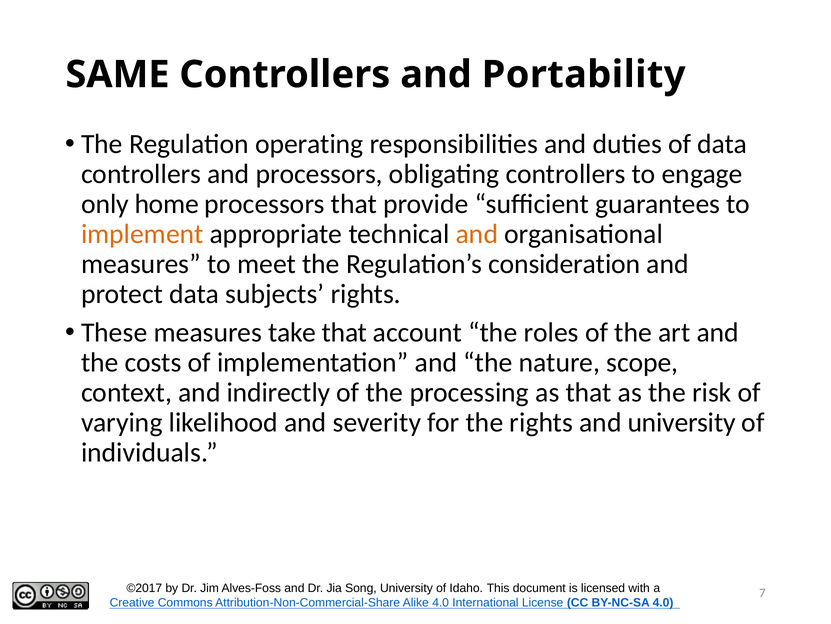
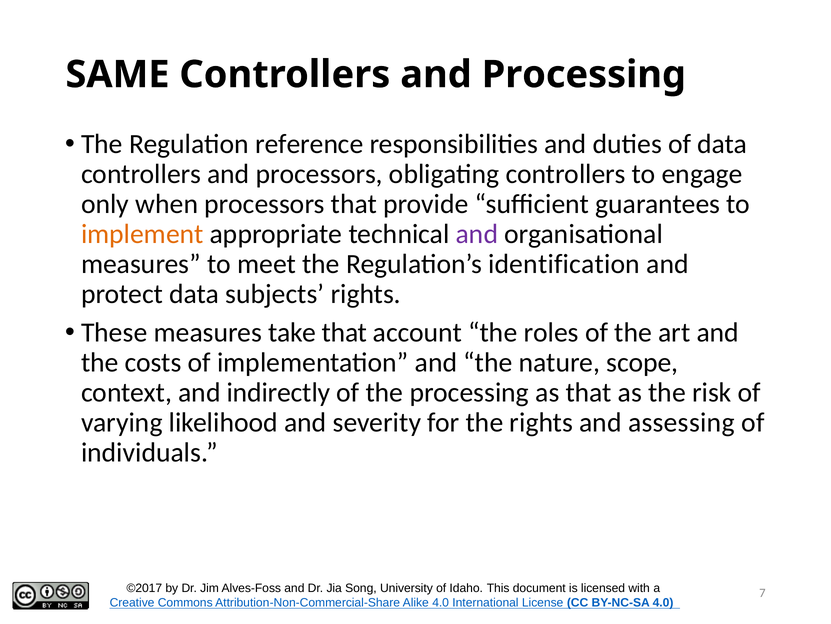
and Portability: Portability -> Processing
operating: operating -> reference
home: home -> when
and at (477, 234) colour: orange -> purple
consideration: consideration -> identification
and university: university -> assessing
